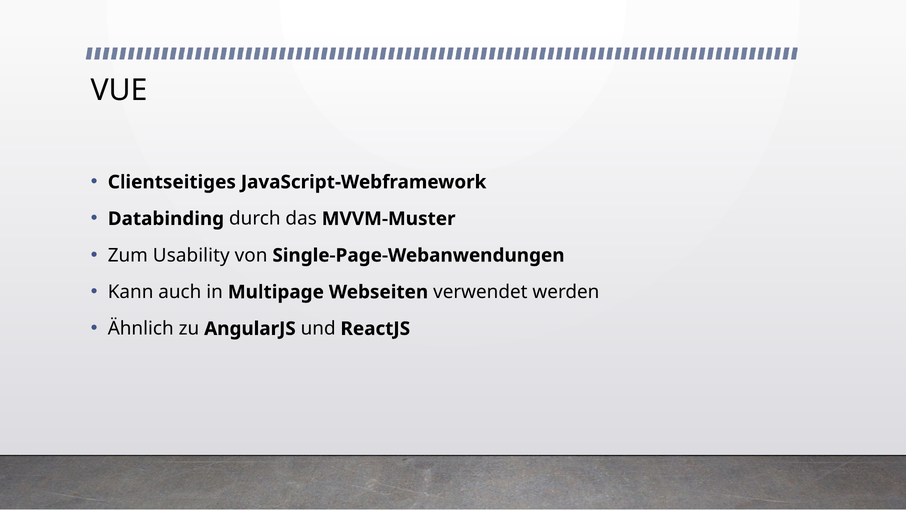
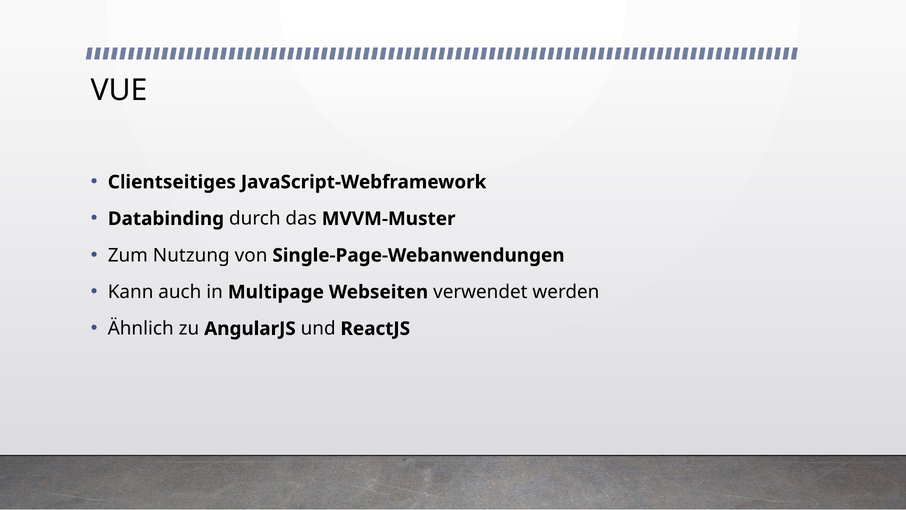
Usability: Usability -> Nutzung
